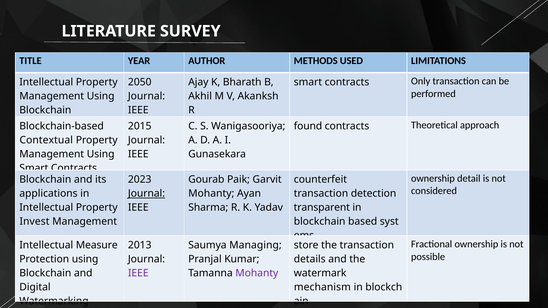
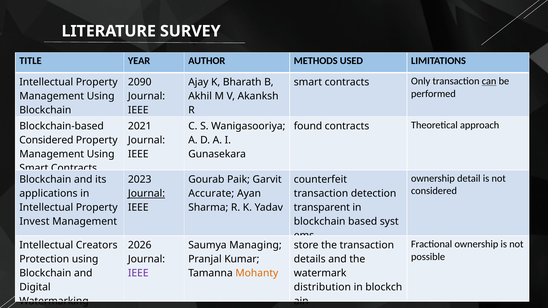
2050: 2050 -> 2090
can underline: none -> present
2015: 2015 -> 2021
Contextual at (46, 140): Contextual -> Considered
Mohanty at (211, 194): Mohanty -> Accurate
Measure: Measure -> Creators
2013: 2013 -> 2026
Mohanty at (257, 273) colour: purple -> orange
mechanism: mechanism -> distribution
